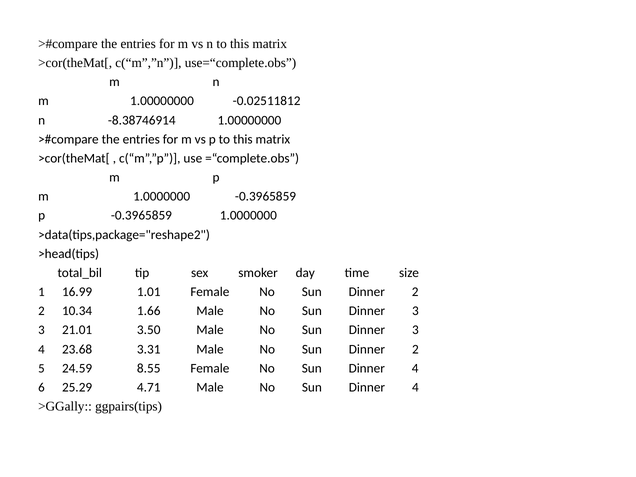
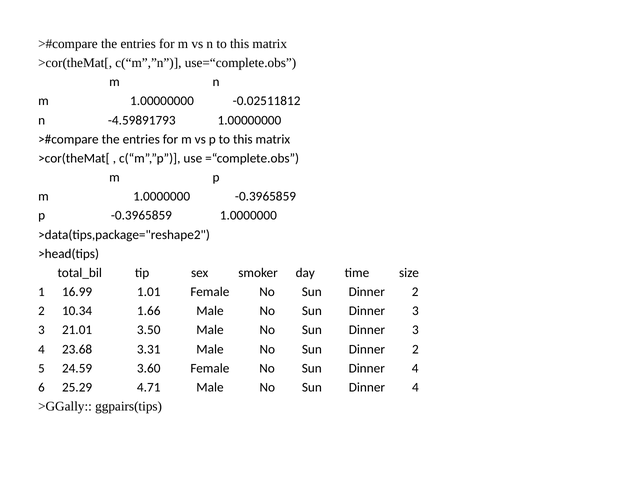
-8.38746914: -8.38746914 -> -4.59891793
8.55: 8.55 -> 3.60
